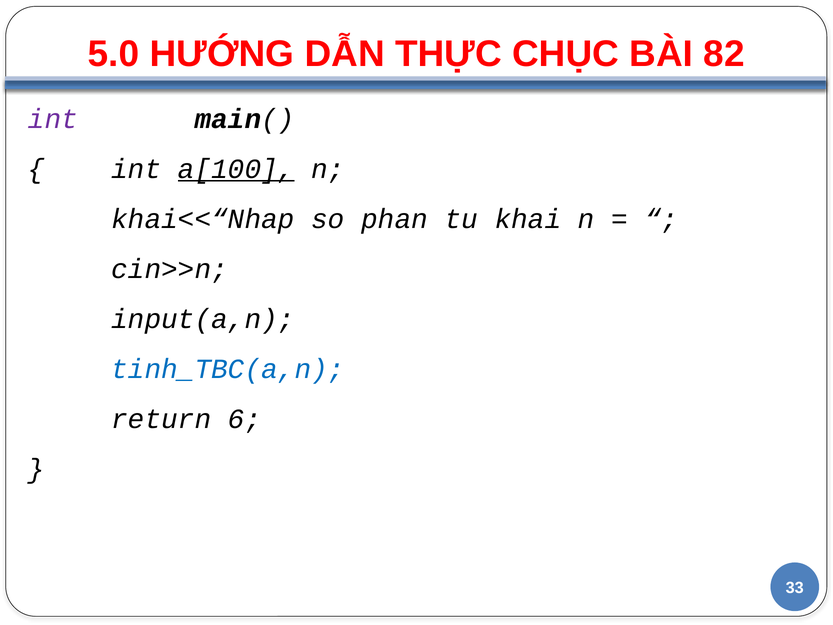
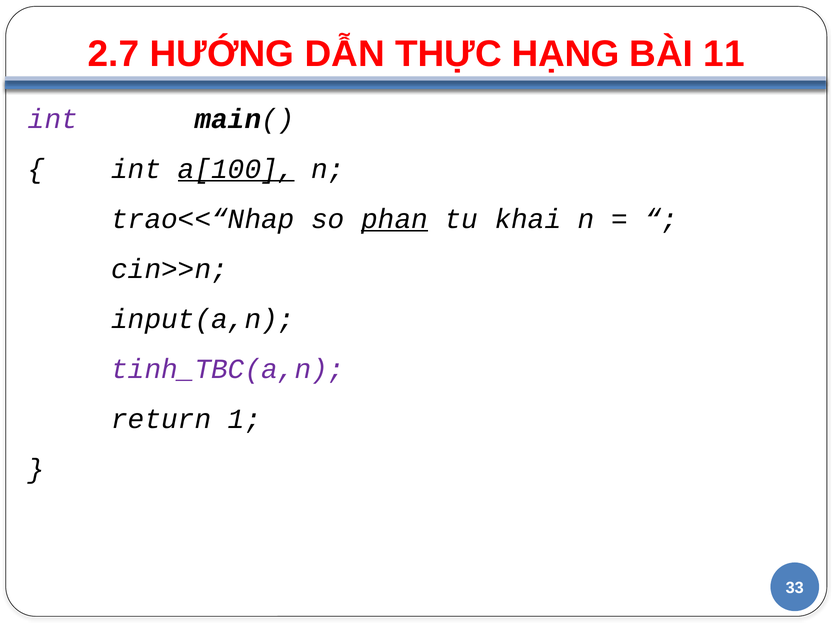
5.0: 5.0 -> 2.7
CHỤC: CHỤC -> HẠNG
82: 82 -> 11
khai<<“Nhap: khai<<“Nhap -> trao<<“Nhap
phan underline: none -> present
tinh_TBC(a,n colour: blue -> purple
6: 6 -> 1
